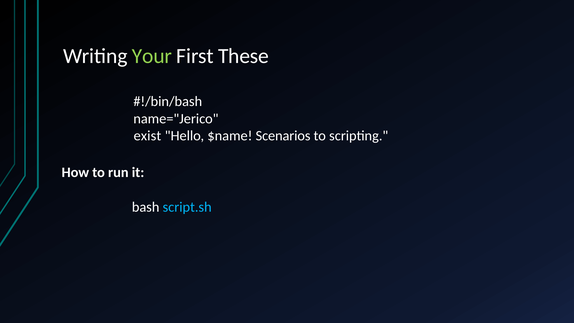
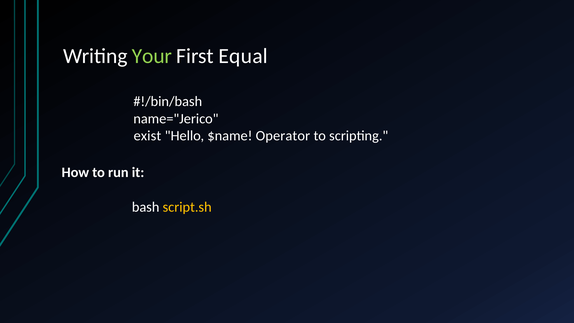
These: These -> Equal
Scenarios: Scenarios -> Operator
script.sh colour: light blue -> yellow
